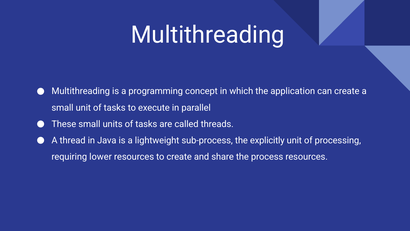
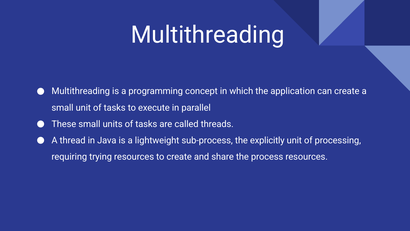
lower: lower -> trying
